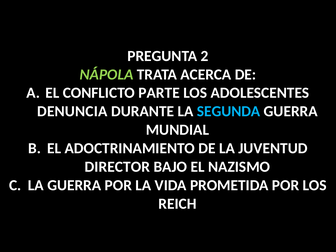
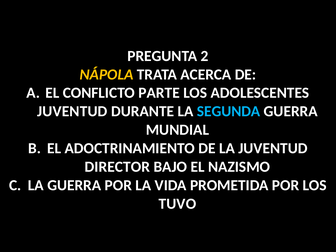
NÁPOLA colour: light green -> yellow
DENUNCIA at (72, 111): DENUNCIA -> JUVENTUD
REICH: REICH -> TUVO
